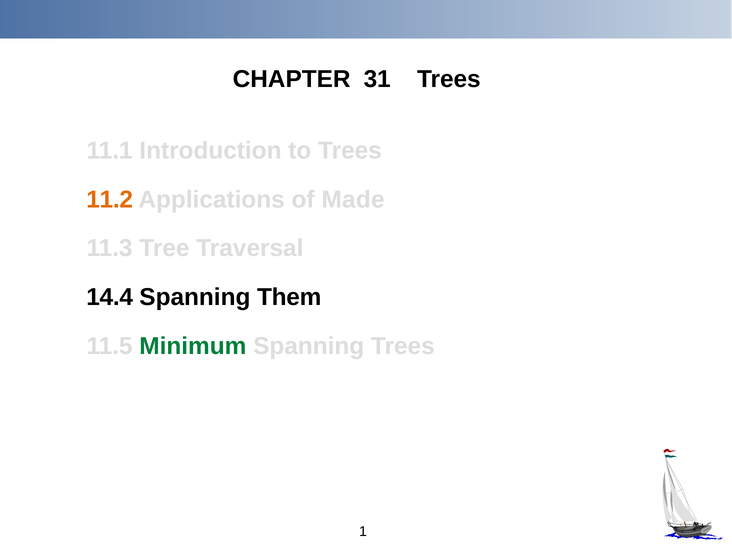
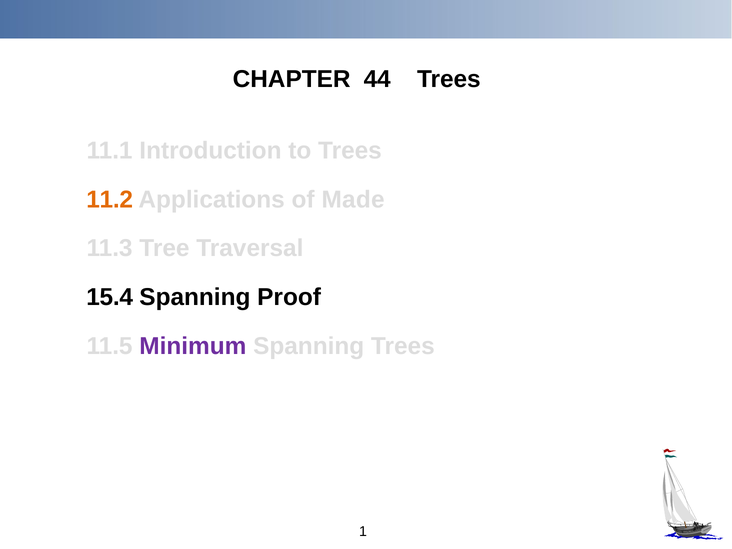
31: 31 -> 44
14.4: 14.4 -> 15.4
Them: Them -> Proof
Minimum colour: green -> purple
